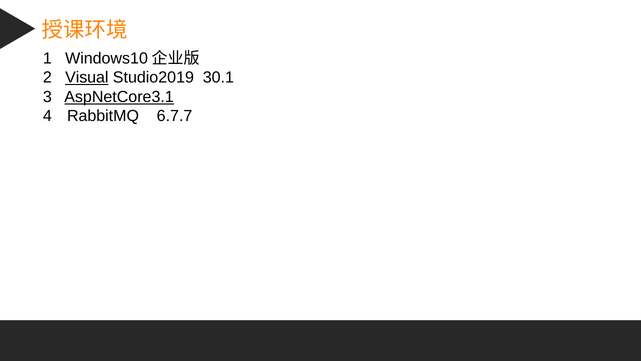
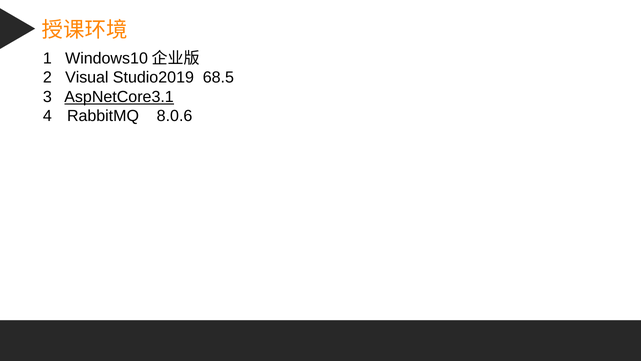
Visual underline: present -> none
30.1: 30.1 -> 68.5
6.7.7: 6.7.7 -> 8.0.6
